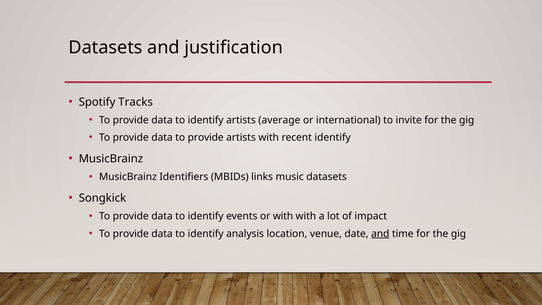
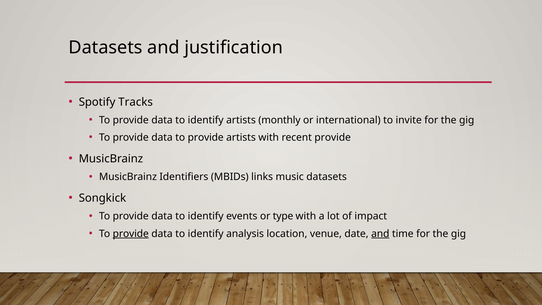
average: average -> monthly
recent identify: identify -> provide
or with: with -> type
provide at (131, 234) underline: none -> present
